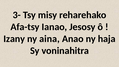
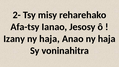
3-: 3- -> 2-
aina at (49, 39): aina -> haja
